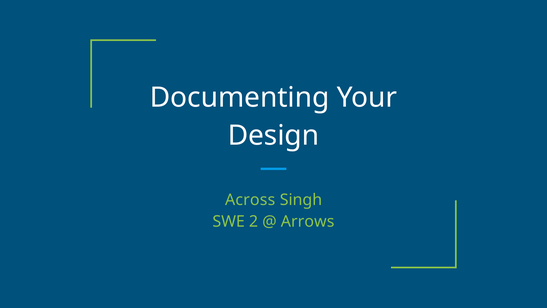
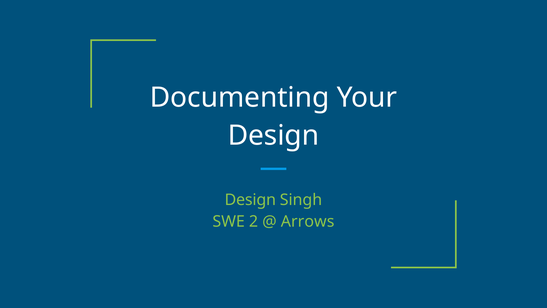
Across at (250, 200): Across -> Design
